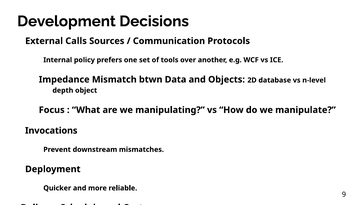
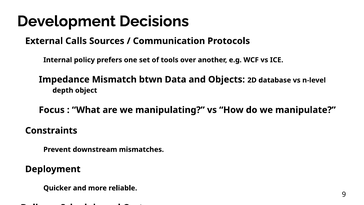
Invocations: Invocations -> Constraints
